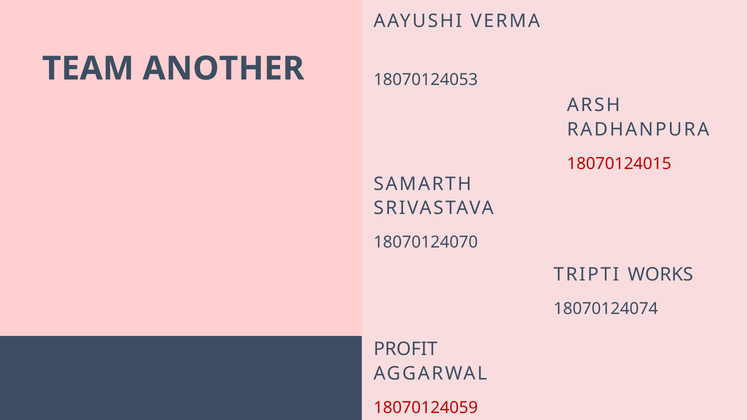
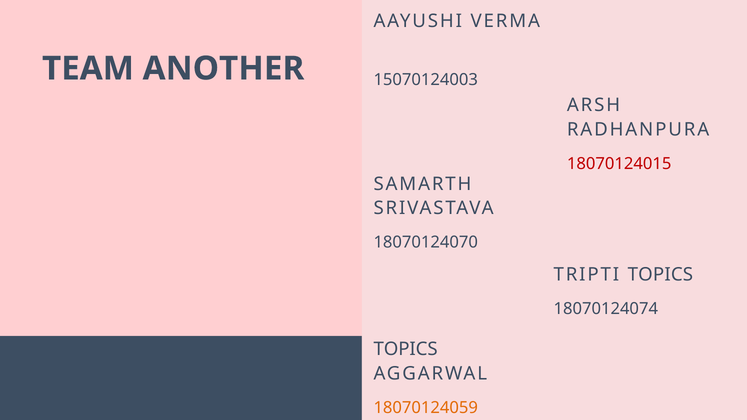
18070124053: 18070124053 -> 15070124003
TRIPTI WORKS: WORKS -> TOPICS
PROFIT at (406, 349): PROFIT -> TOPICS
18070124059 colour: red -> orange
